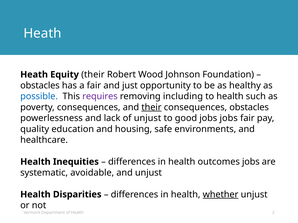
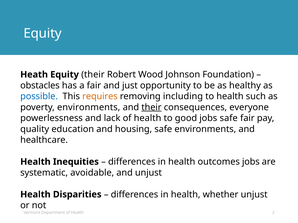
Heath at (42, 33): Heath -> Equity
requires colour: purple -> orange
poverty consequences: consequences -> environments
consequences obstacles: obstacles -> everyone
lack of unjust: unjust -> health
jobs jobs: jobs -> safe
whether underline: present -> none
